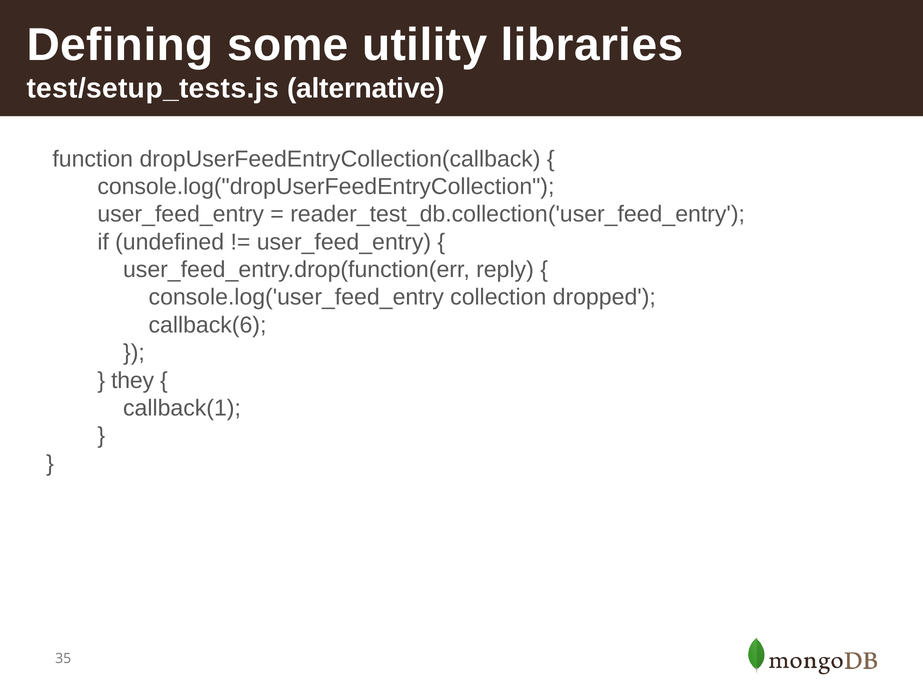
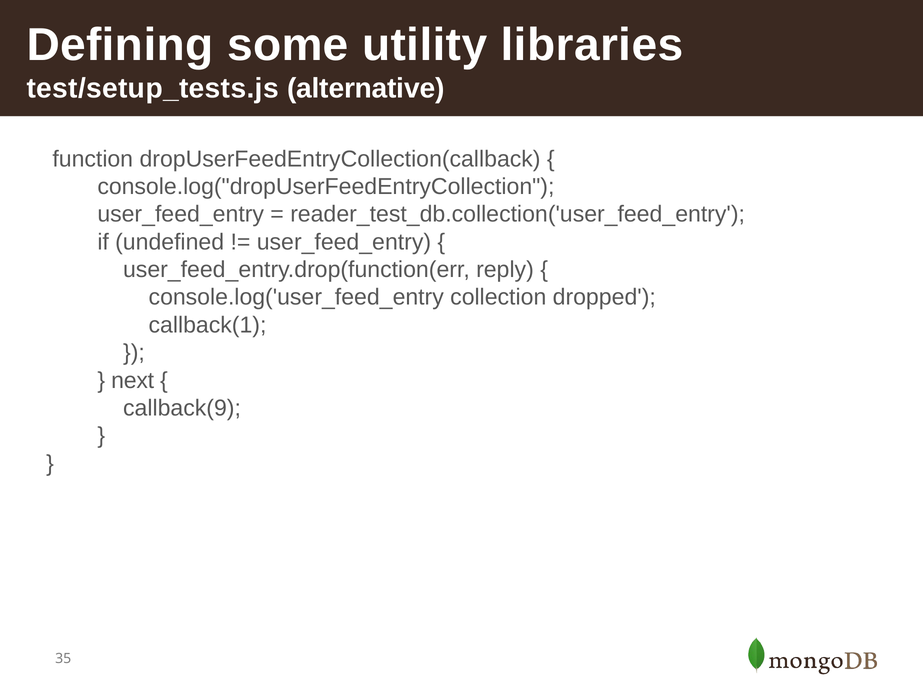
callback(6: callback(6 -> callback(1
they: they -> next
callback(1: callback(1 -> callback(9
